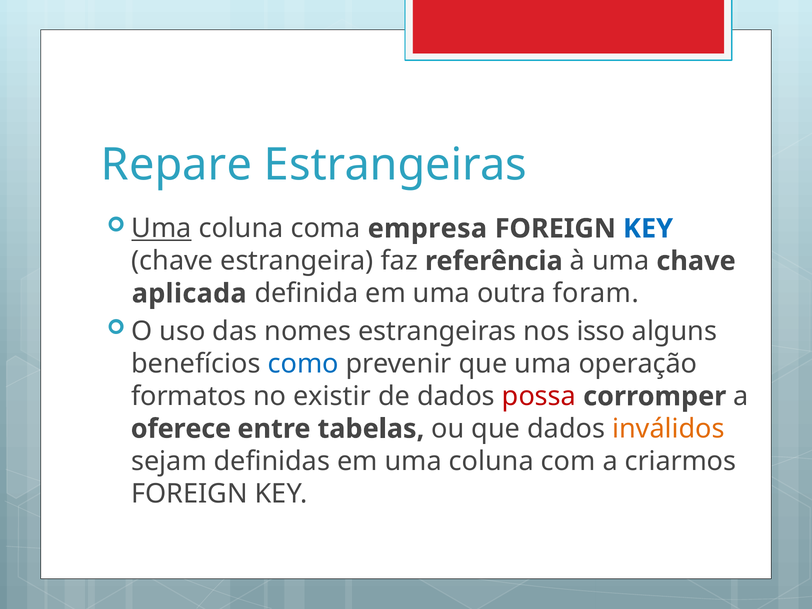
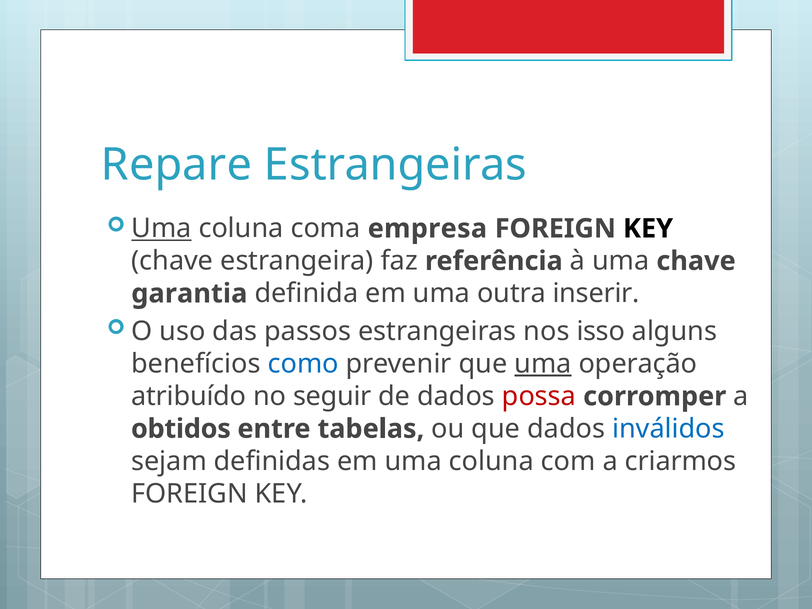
KEY at (648, 229) colour: blue -> black
aplicada: aplicada -> garantia
foram: foram -> inserir
nomes: nomes -> passos
uma at (543, 364) underline: none -> present
formatos: formatos -> atribuído
existir: existir -> seguir
oferece: oferece -> obtidos
inválidos colour: orange -> blue
